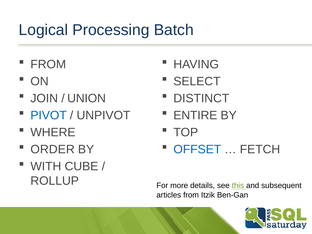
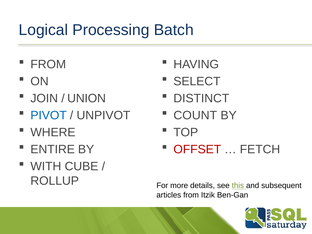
ENTIRE: ENTIRE -> COUNT
ORDER: ORDER -> ENTIRE
OFFSET colour: blue -> red
